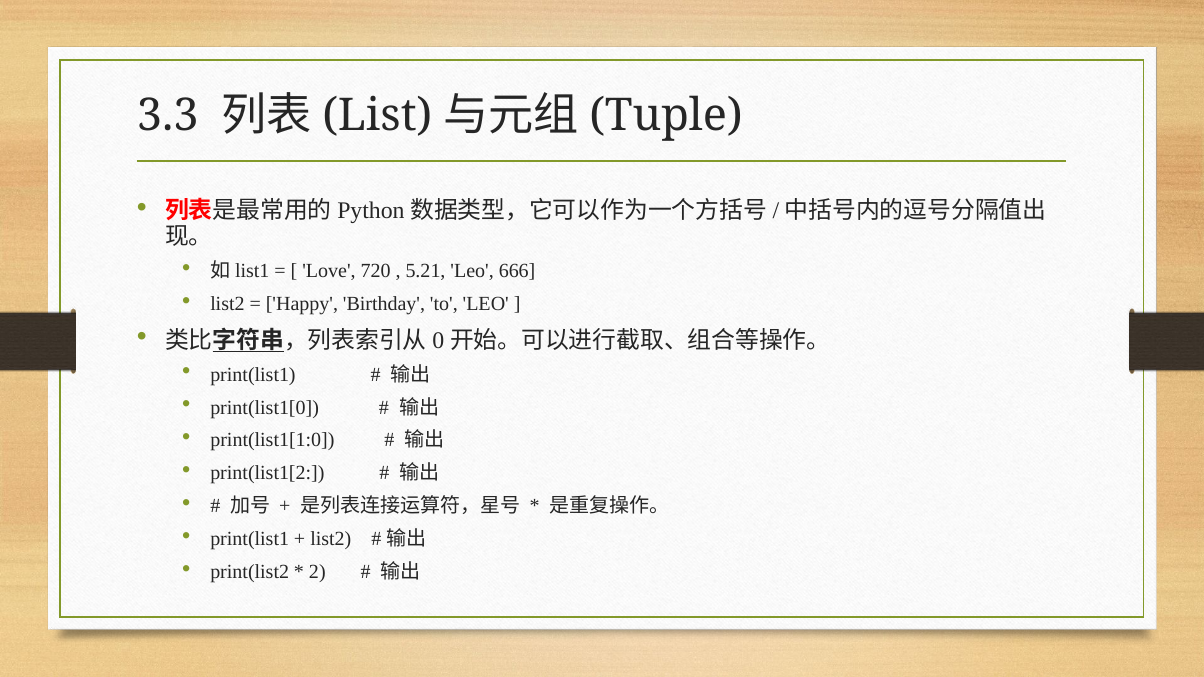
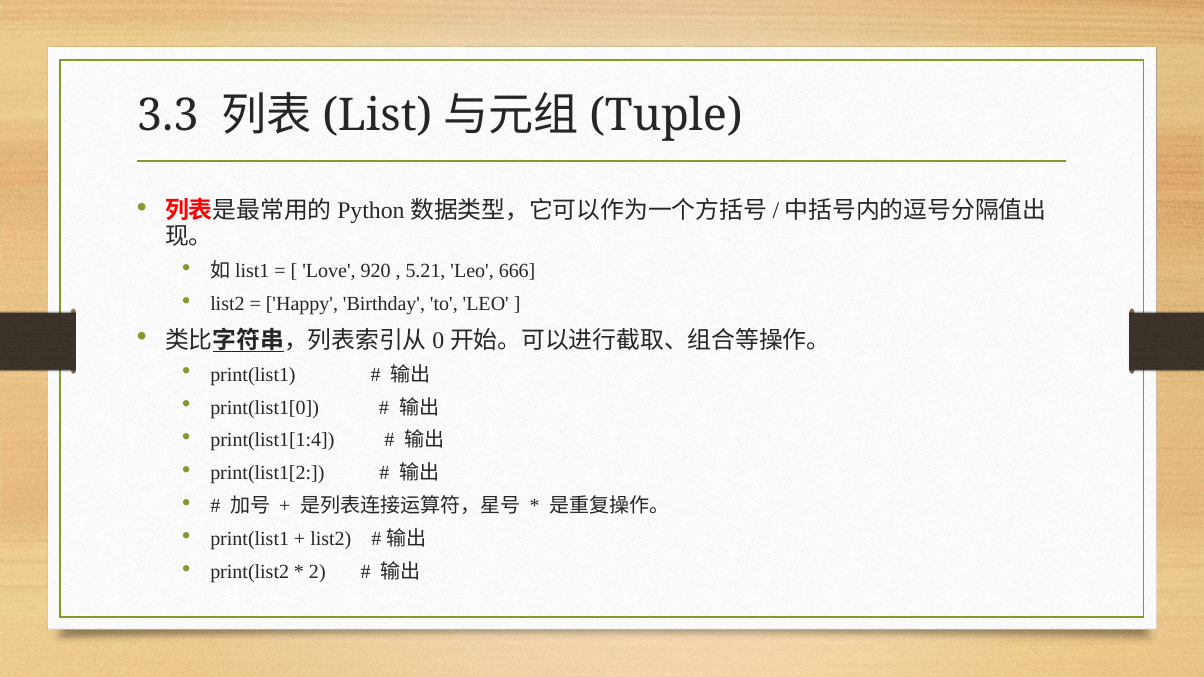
720: 720 -> 920
print(list1[1:0: print(list1[1:0 -> print(list1[1:4
